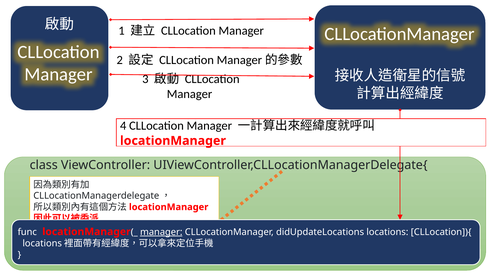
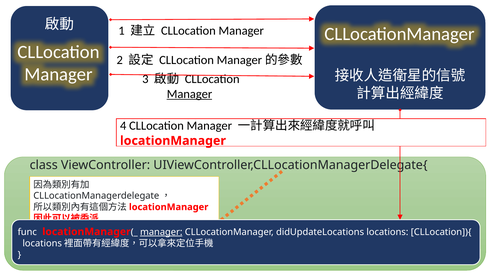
Manager at (189, 94) underline: none -> present
